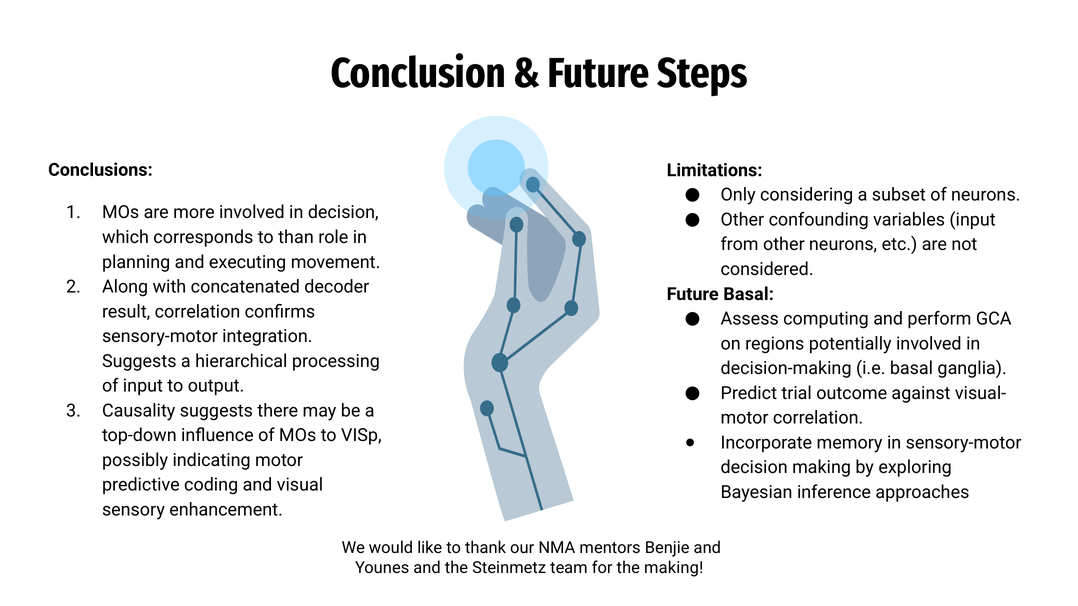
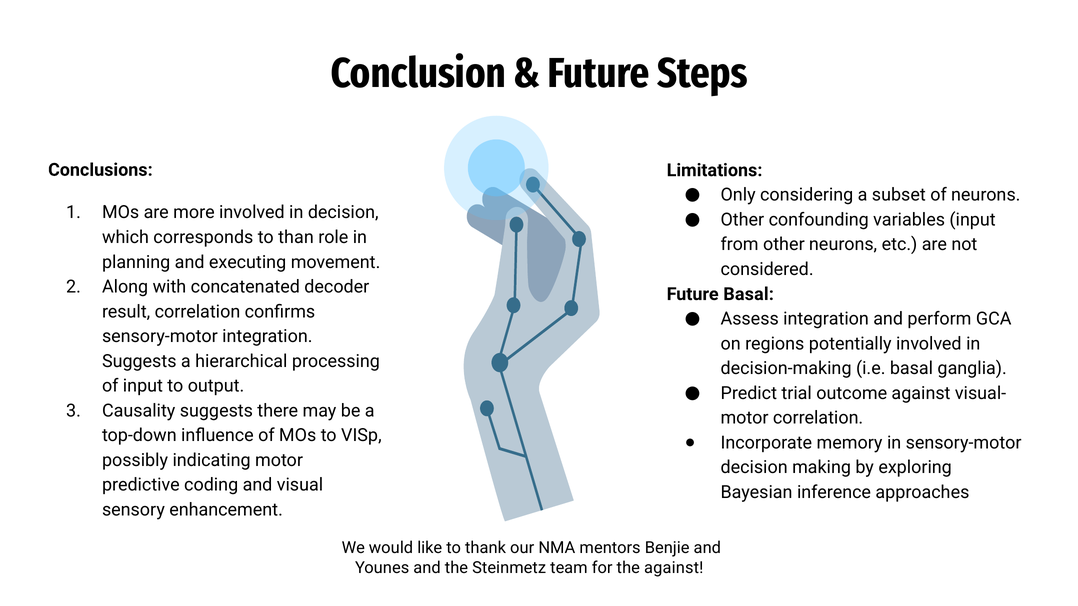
Assess computing: computing -> integration
the making: making -> against
